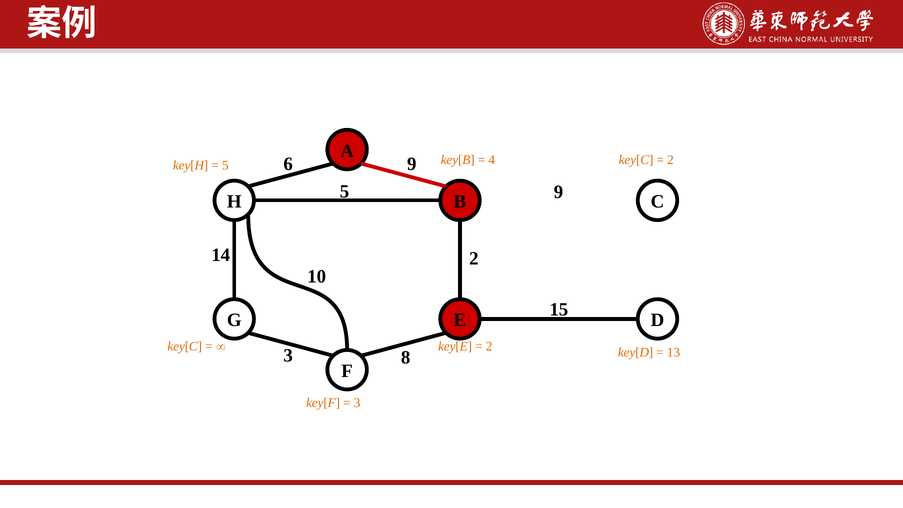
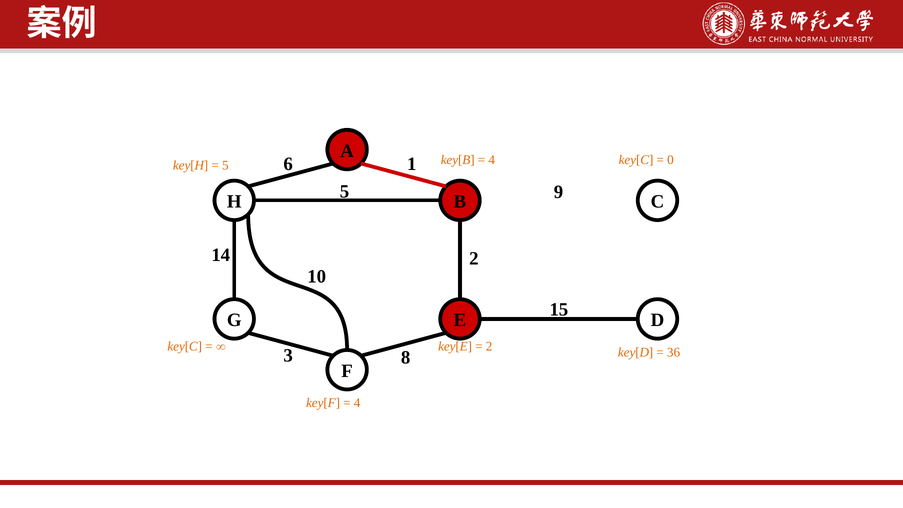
2 at (670, 160): 2 -> 0
6 9: 9 -> 1
13: 13 -> 36
3 at (357, 403): 3 -> 4
